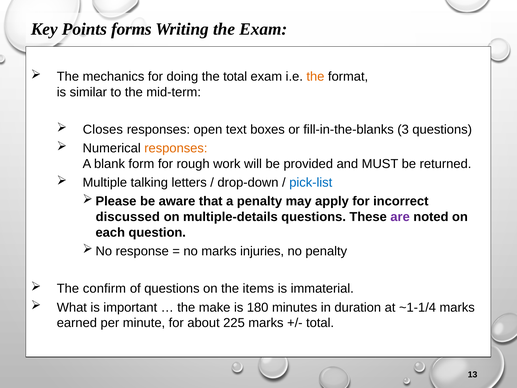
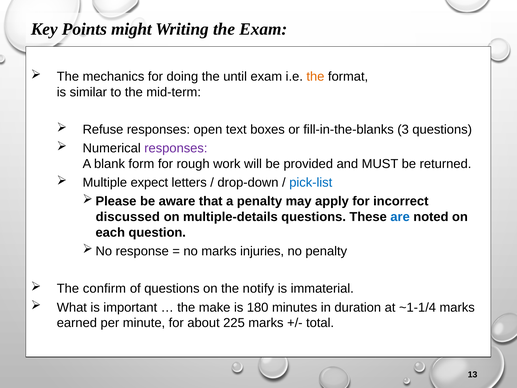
forms: forms -> might
the total: total -> until
Closes: Closes -> Refuse
responses at (176, 148) colour: orange -> purple
talking: talking -> expect
are colour: purple -> blue
items: items -> notify
